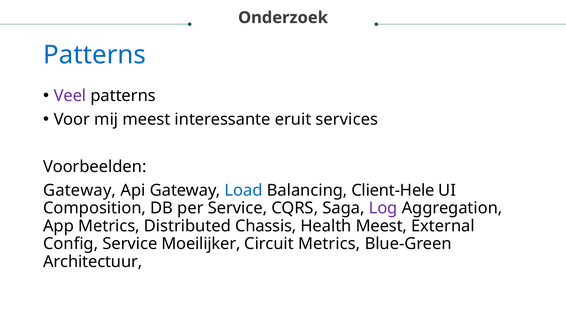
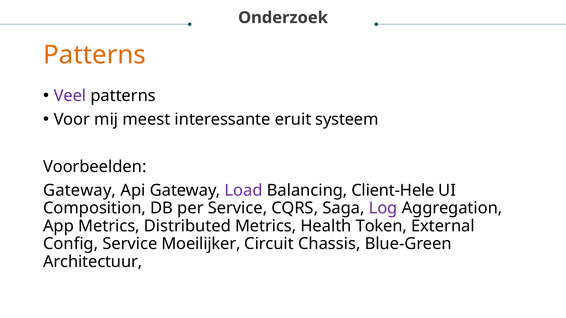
Patterns at (95, 55) colour: blue -> orange
services: services -> systeem
Load colour: blue -> purple
Distributed Chassis: Chassis -> Metrics
Health Meest: Meest -> Token
Circuit Metrics: Metrics -> Chassis
